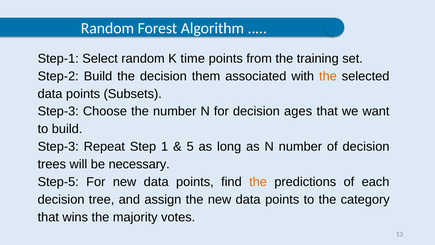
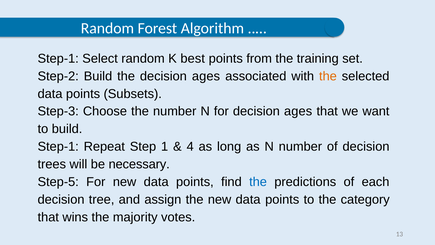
time: time -> best
the decision them: them -> ages
Step-3 at (58, 147): Step-3 -> Step-1
5: 5 -> 4
the at (258, 182) colour: orange -> blue
